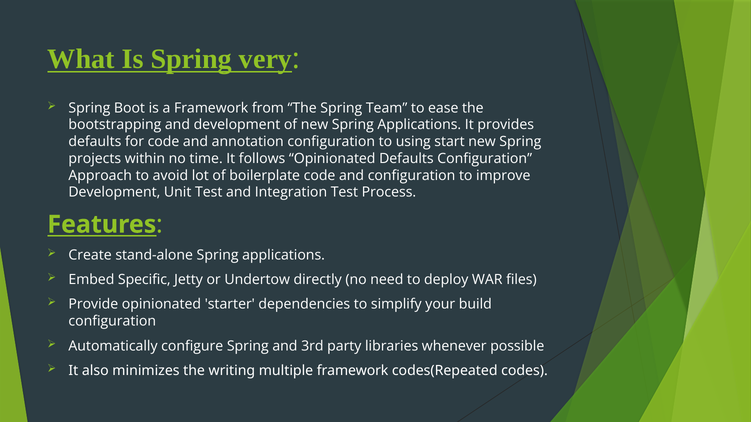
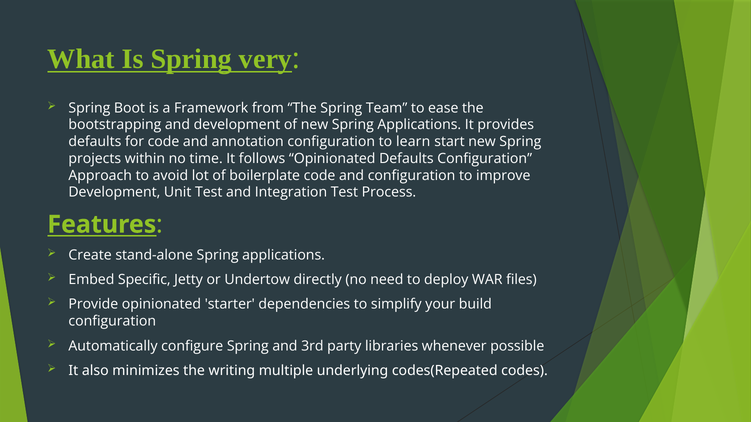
using: using -> learn
multiple framework: framework -> underlying
